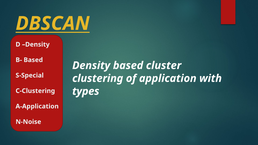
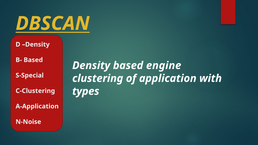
cluster: cluster -> engine
